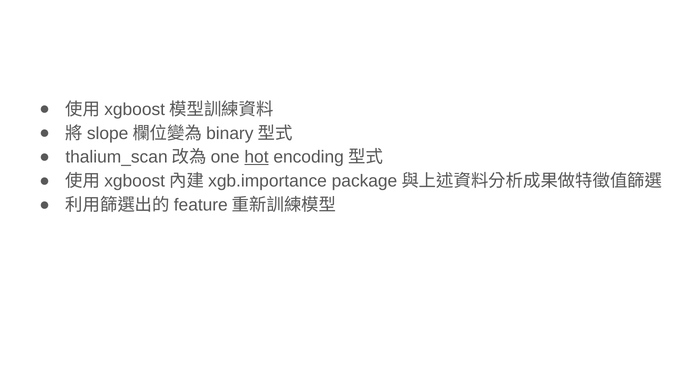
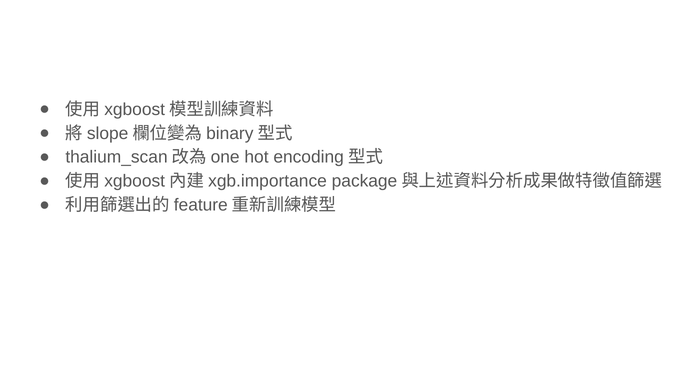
hot underline: present -> none
